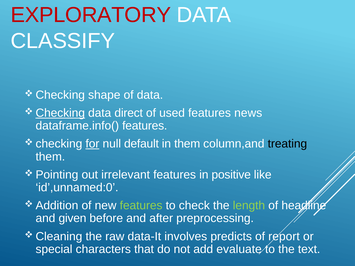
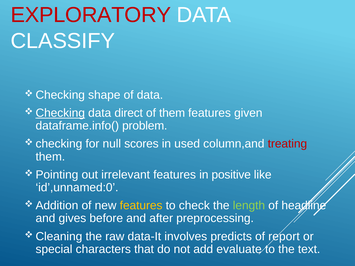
of used: used -> them
news: news -> given
dataframe.info( features: features -> problem
for underline: present -> none
default: default -> scores
in them: them -> used
treating colour: black -> red
features at (141, 206) colour: light green -> yellow
given: given -> gives
